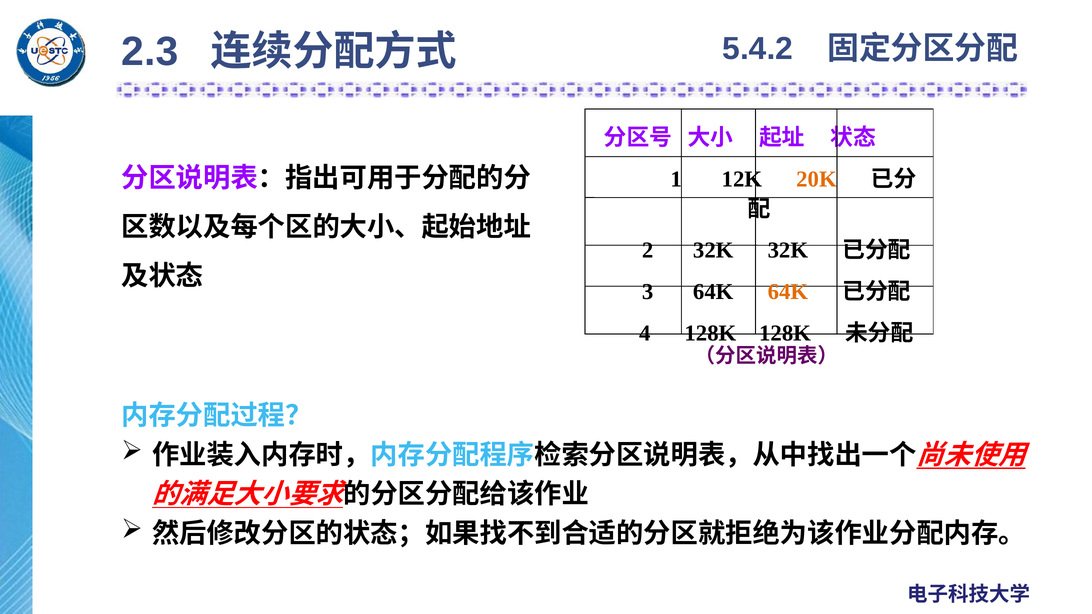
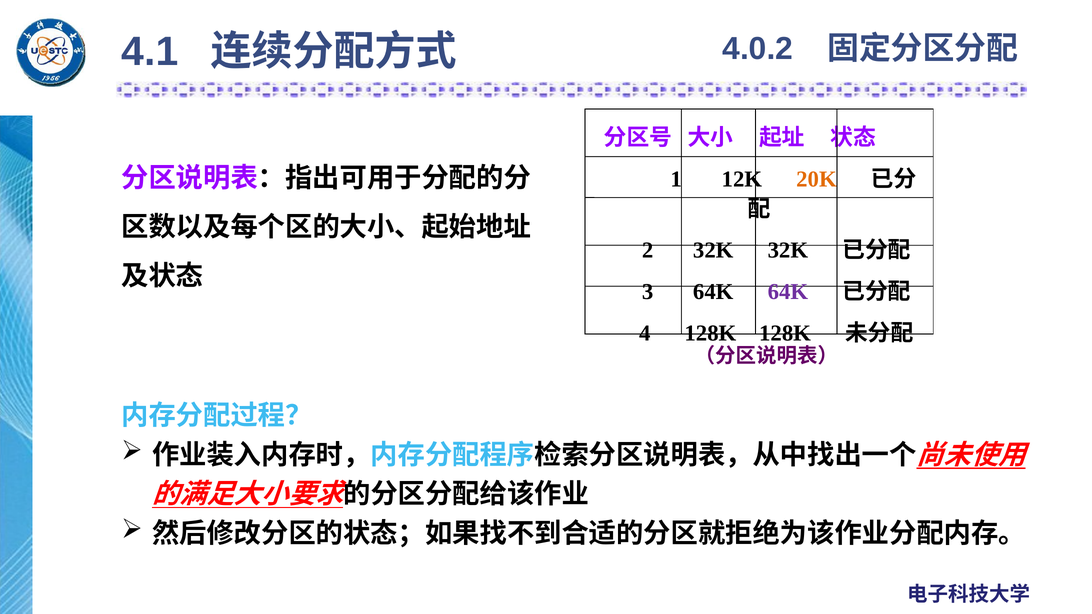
2.3: 2.3 -> 4.1
5.4.2: 5.4.2 -> 4.0.2
64K at (788, 292) colour: orange -> purple
